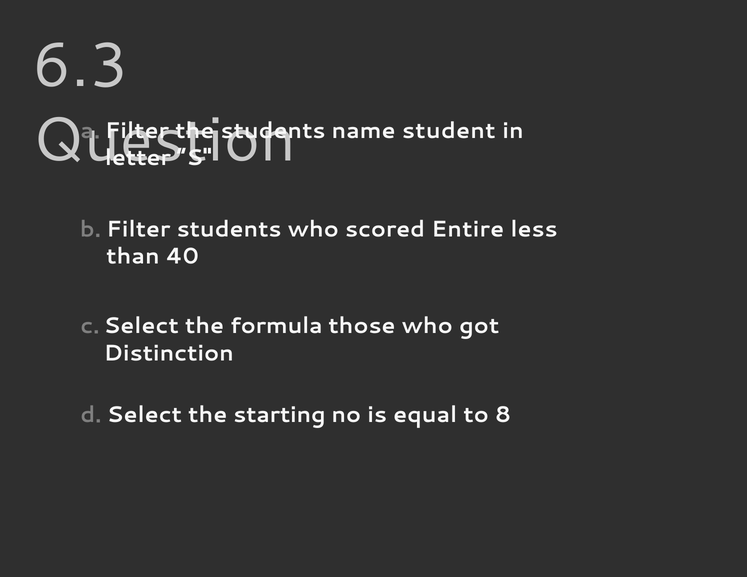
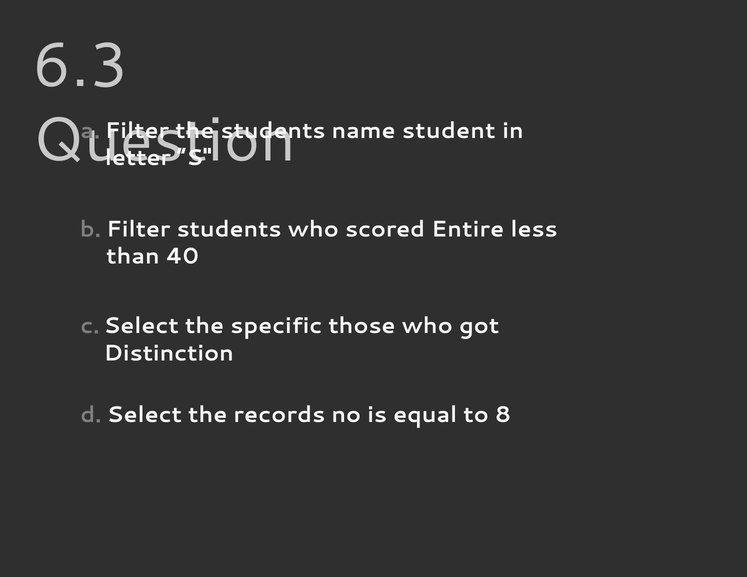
formula: formula -> specific
starting: starting -> records
